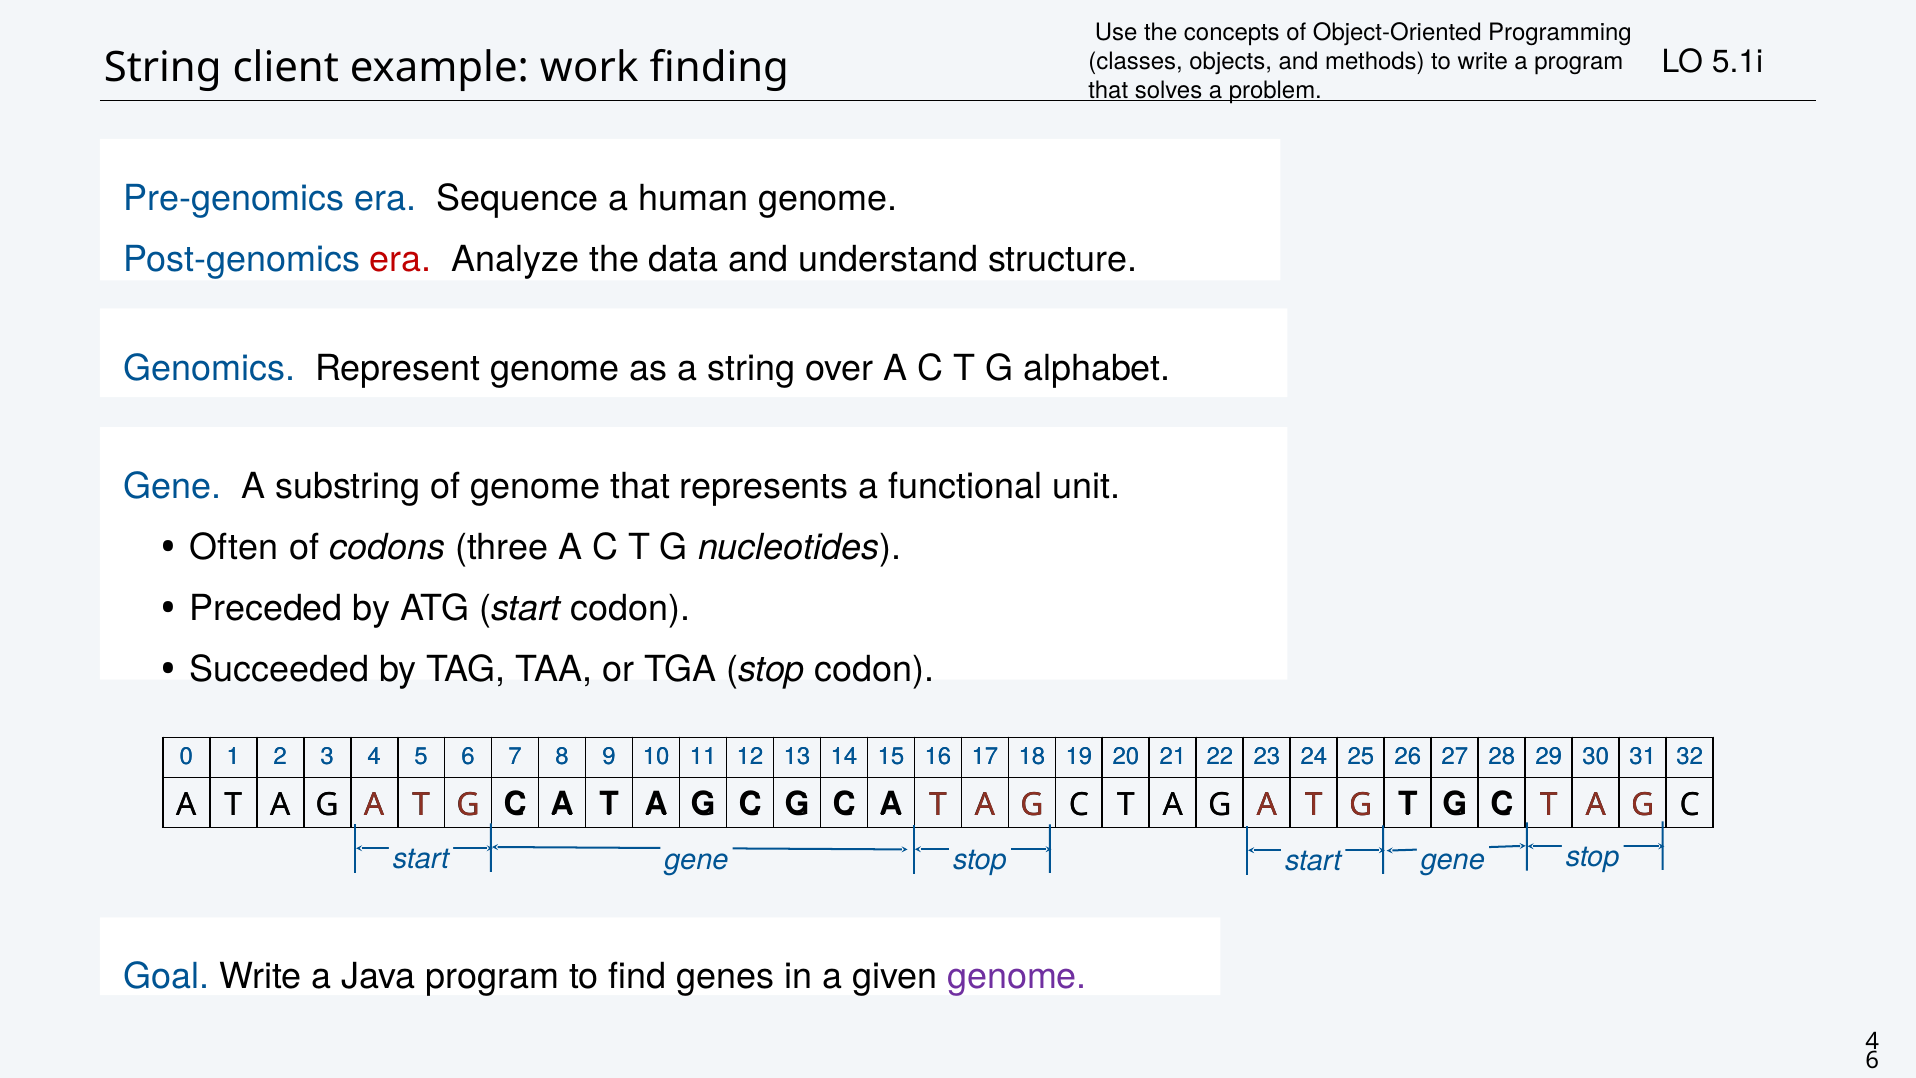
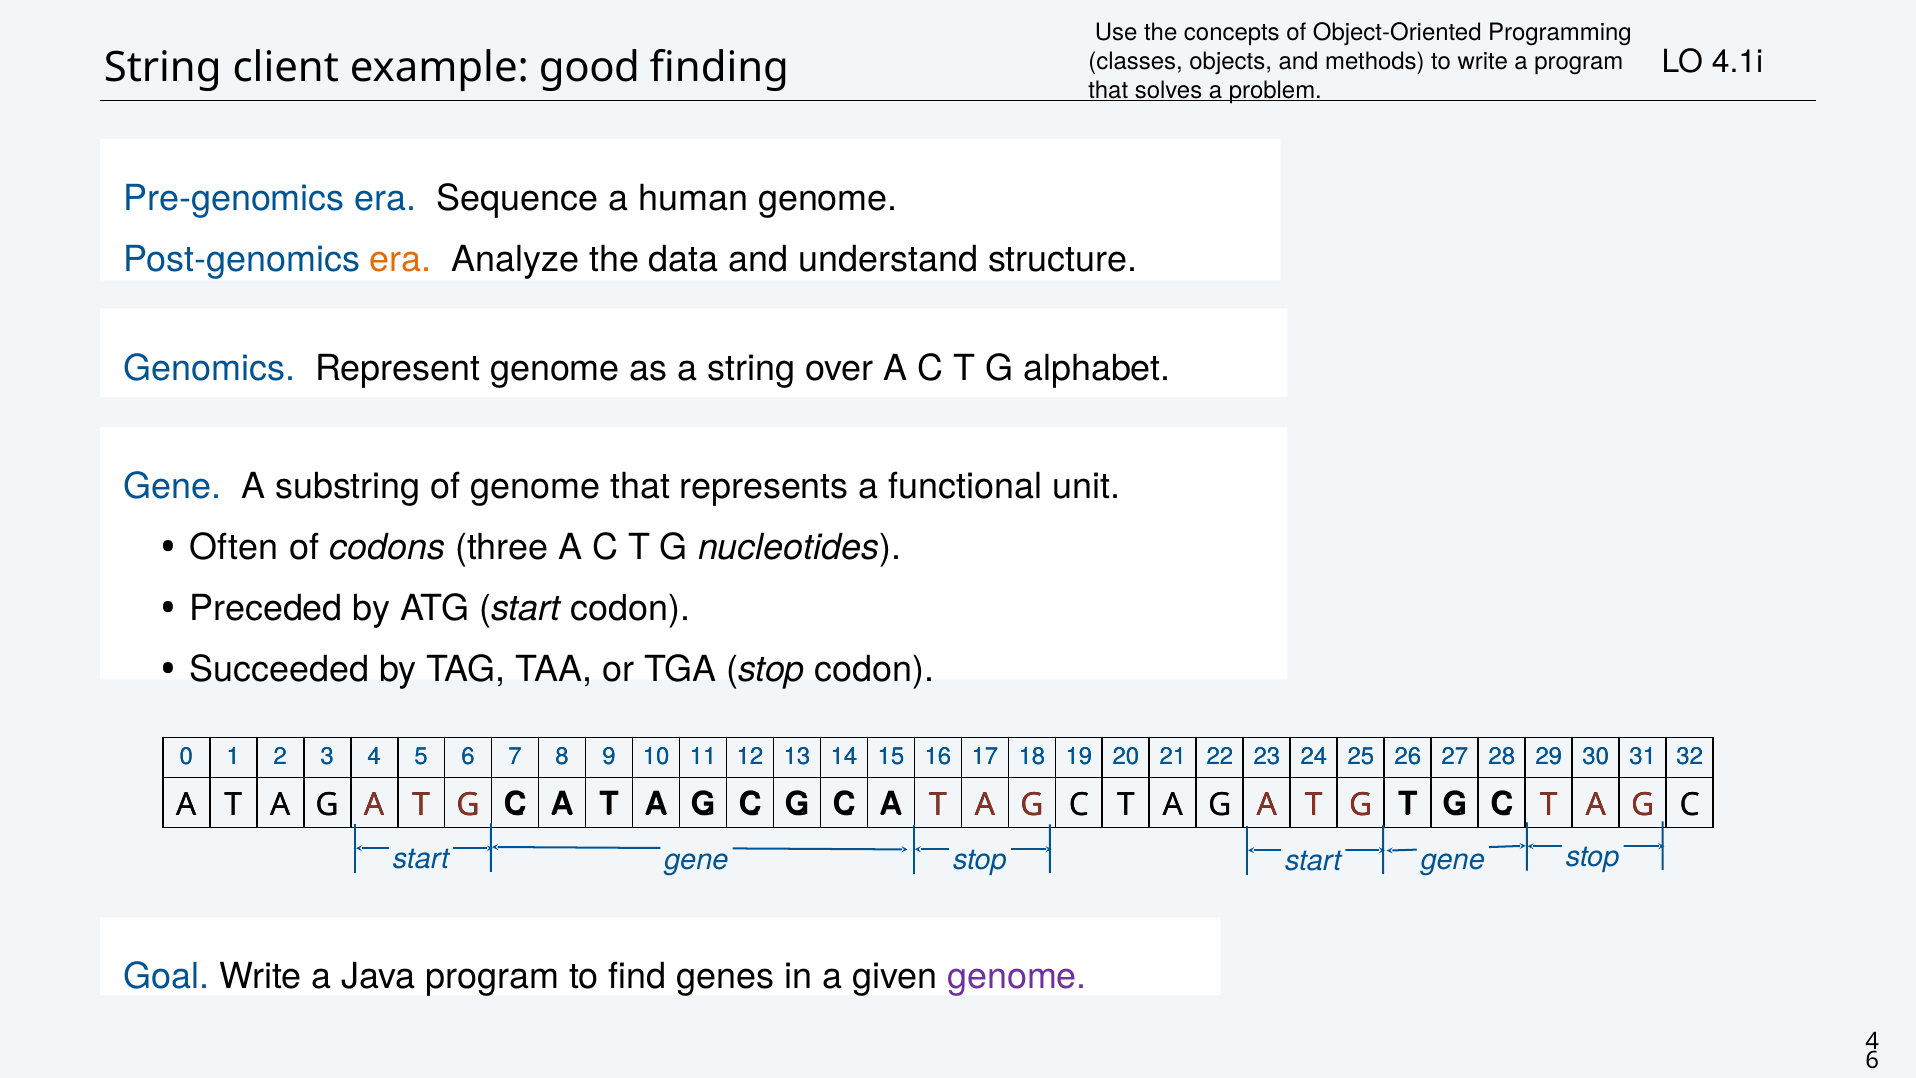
5.1i: 5.1i -> 4.1i
work: work -> good
era at (401, 259) colour: red -> orange
